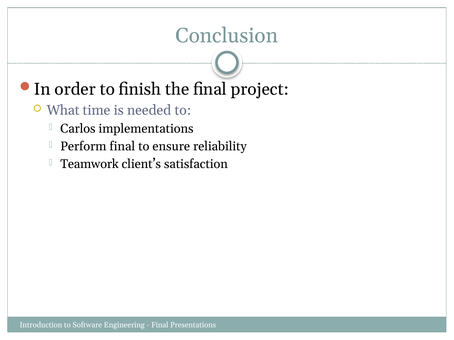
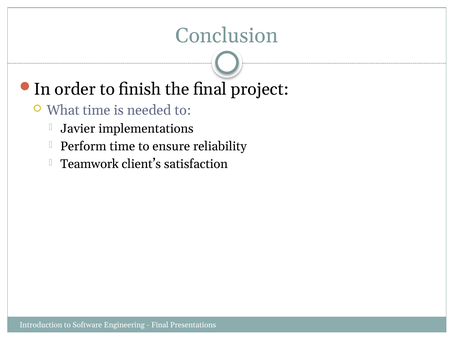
Carlos: Carlos -> Javier
Perform final: final -> time
